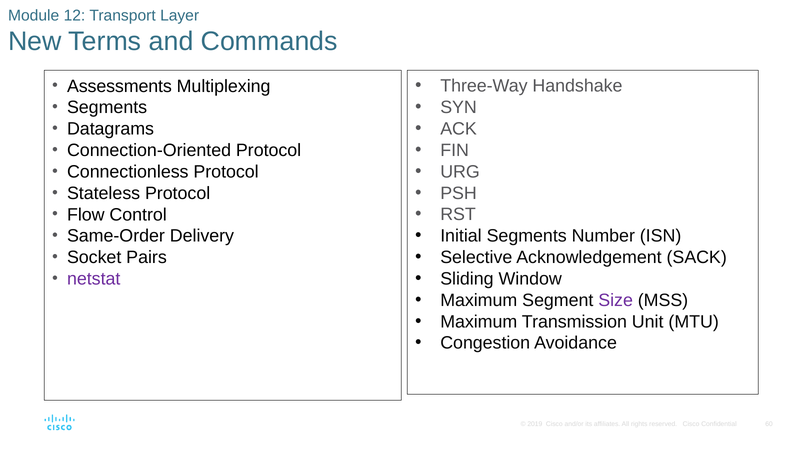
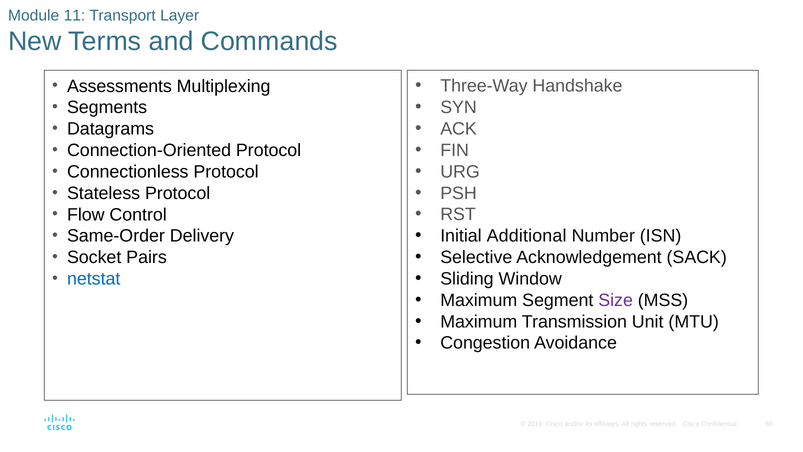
12: 12 -> 11
Initial Segments: Segments -> Additional
netstat colour: purple -> blue
